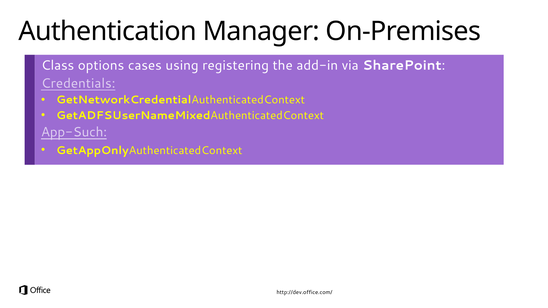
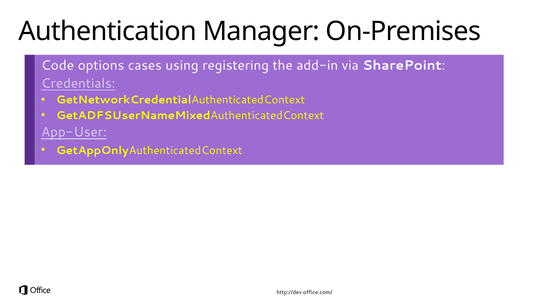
Class: Class -> Code
App-Such: App-Such -> App-User
